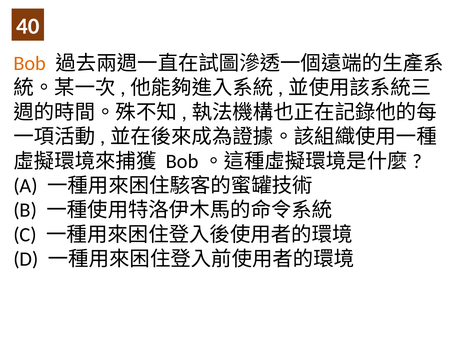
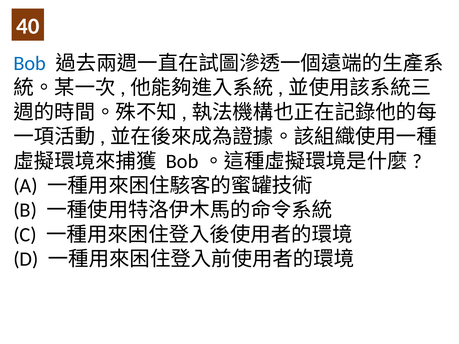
Bob colour: orange -> blue
